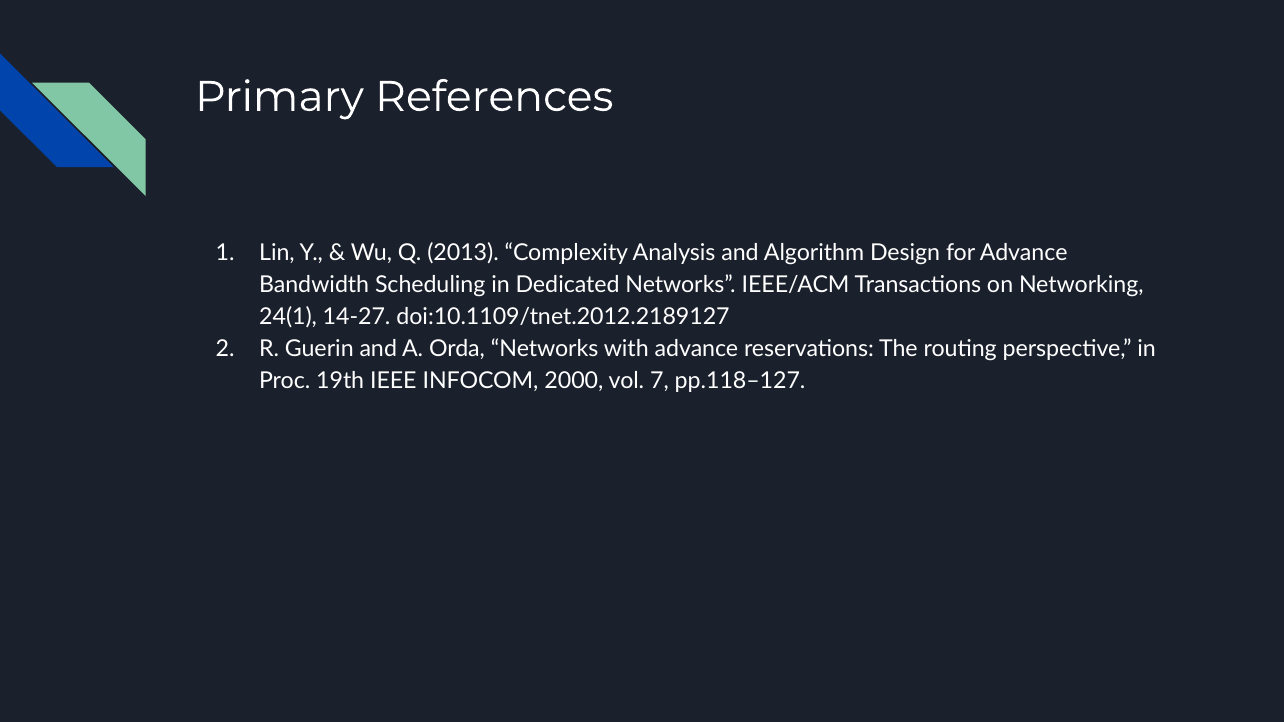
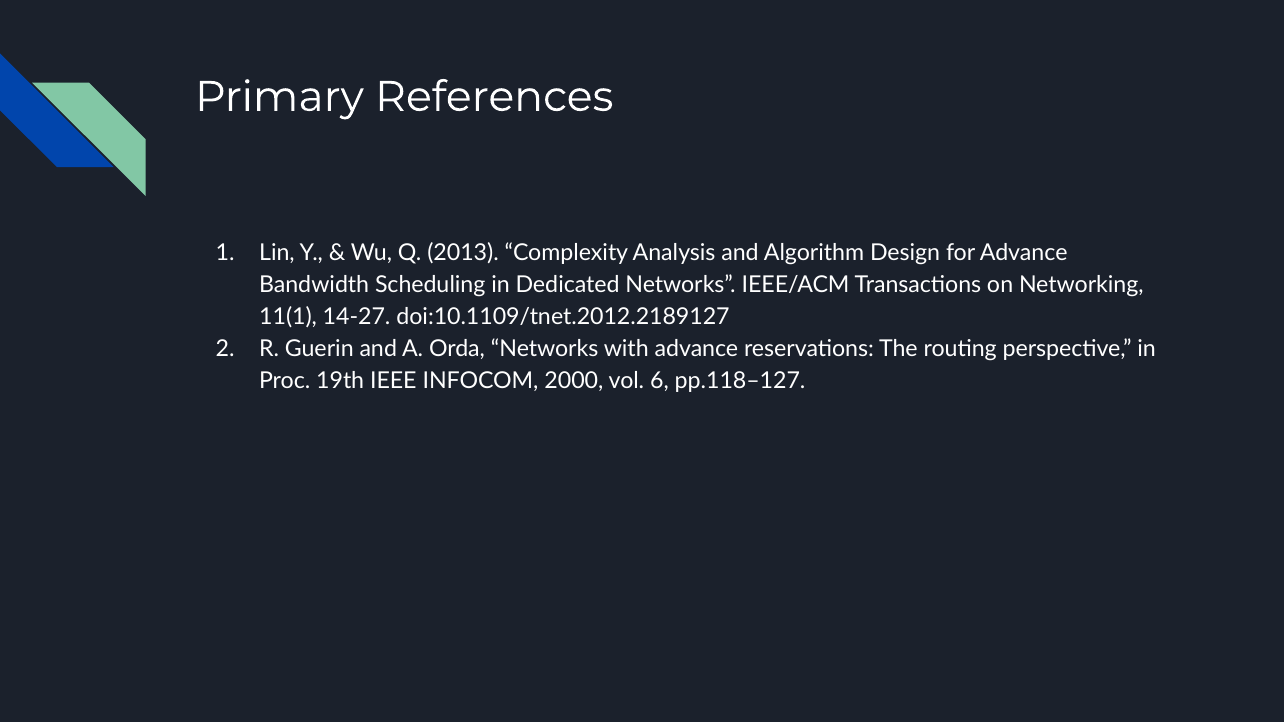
24(1: 24(1 -> 11(1
7: 7 -> 6
